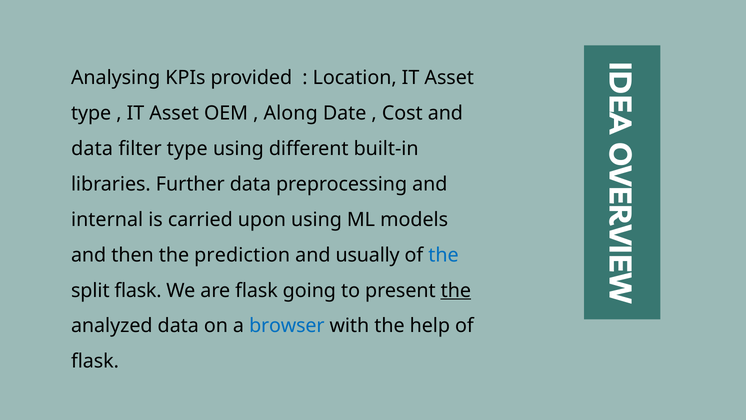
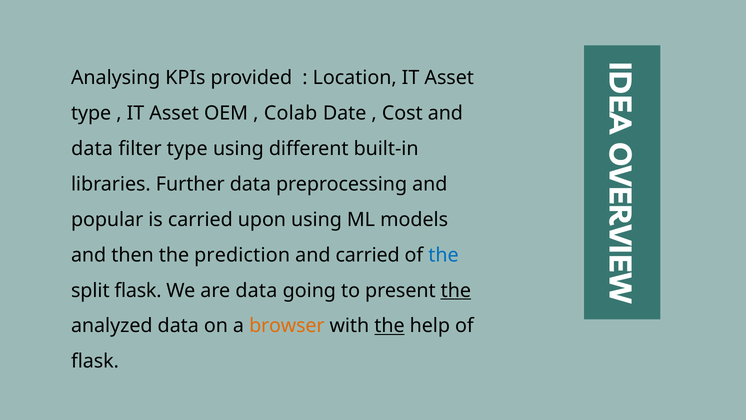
Along: Along -> Colab
internal: internal -> popular
and usually: usually -> carried
are flask: flask -> data
browser colour: blue -> orange
the at (389, 326) underline: none -> present
